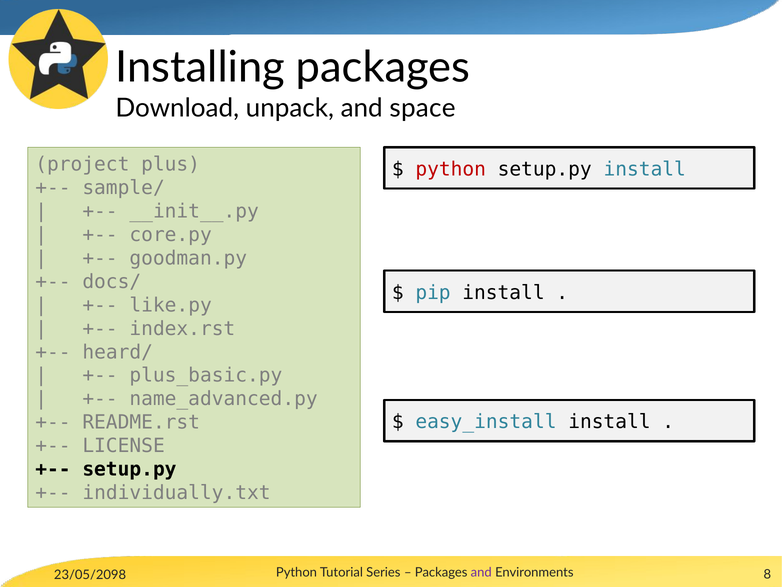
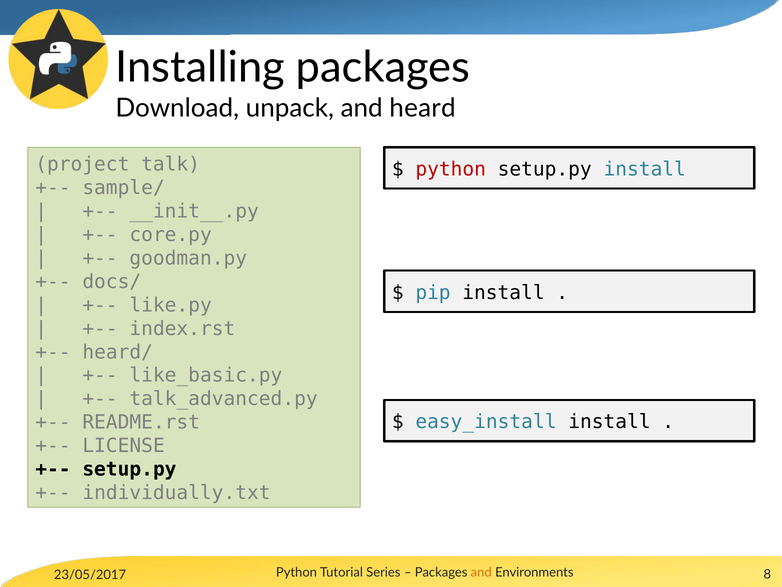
space: space -> heard
plus: plus -> talk
plus_basic.py: plus_basic.py -> like_basic.py
name_advanced.py: name_advanced.py -> talk_advanced.py
23/05/2098: 23/05/2098 -> 23/05/2017
and at (481, 572) colour: purple -> orange
